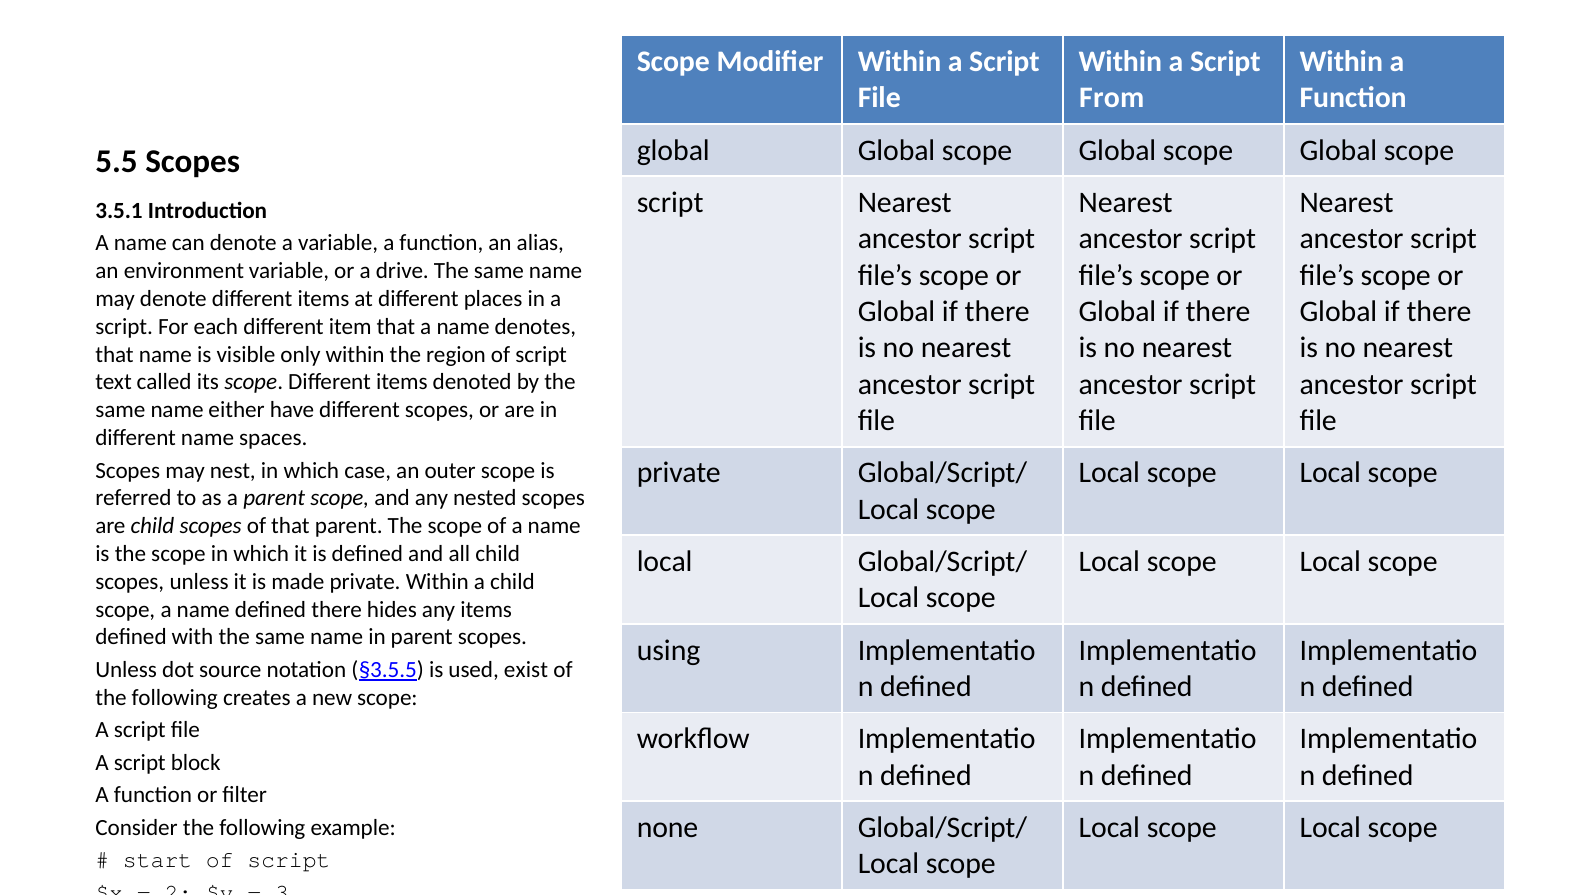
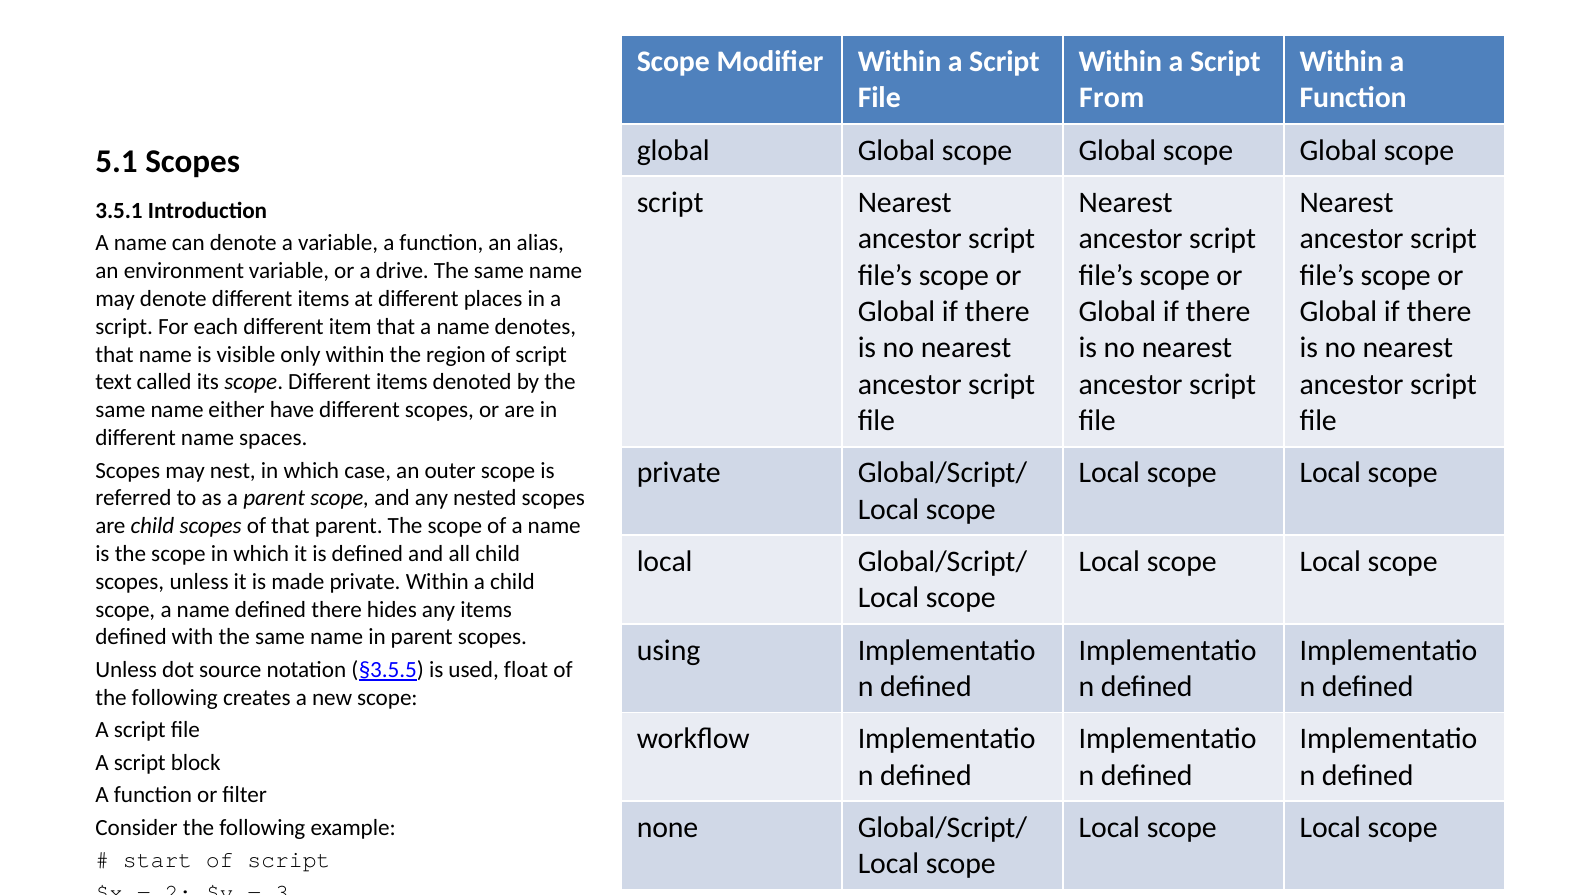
5.5: 5.5 -> 5.1
exist: exist -> float
